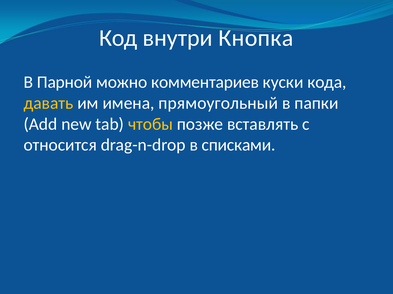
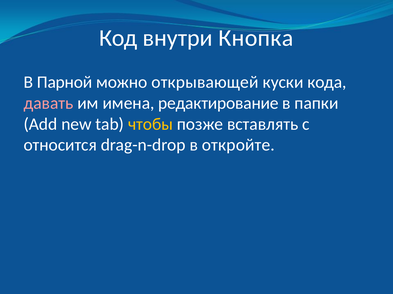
комментариев: комментариев -> открывающей
давать colour: yellow -> pink
прямоугольный: прямоугольный -> редактирование
списками: списками -> откройте
